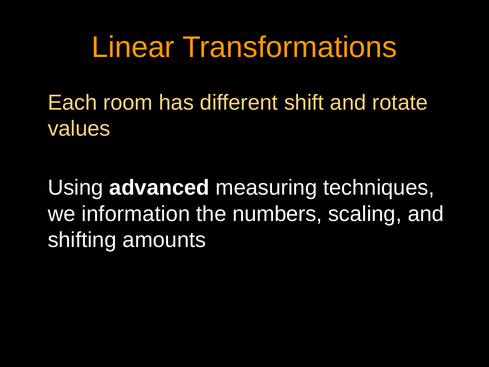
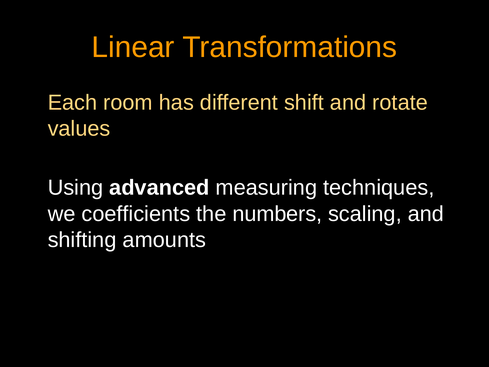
information: information -> coefficients
